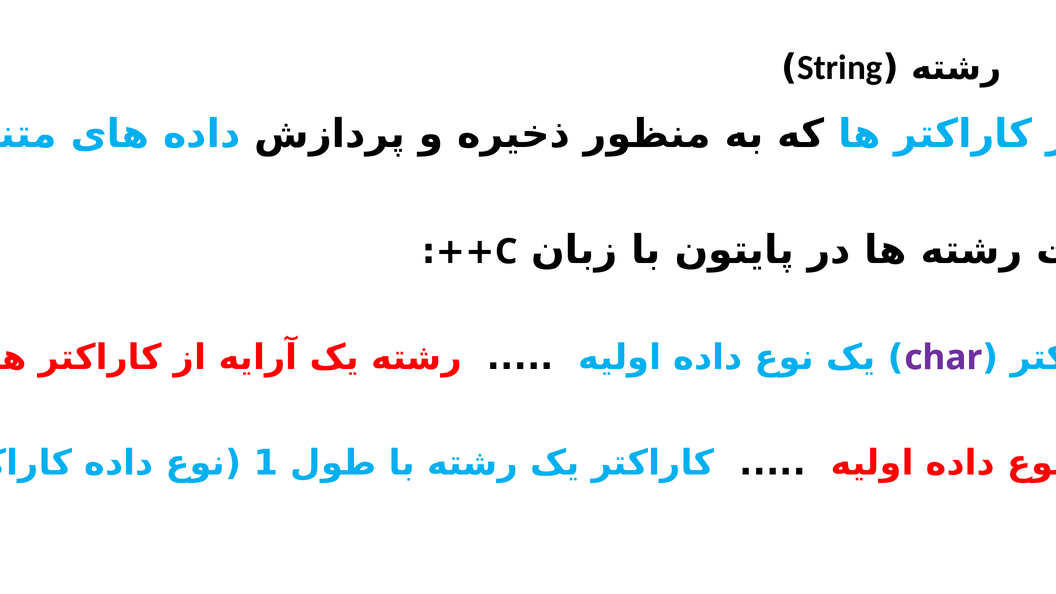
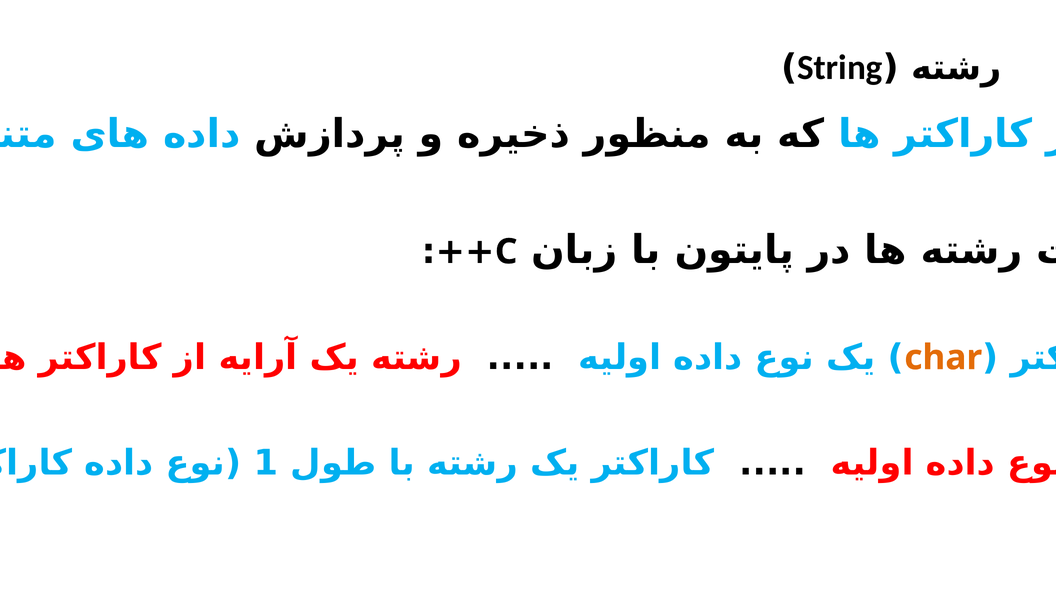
char colour: purple -> orange
